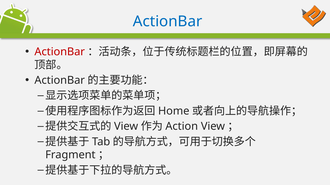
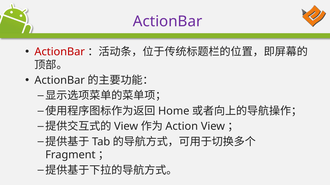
ActionBar at (168, 21) colour: blue -> purple
